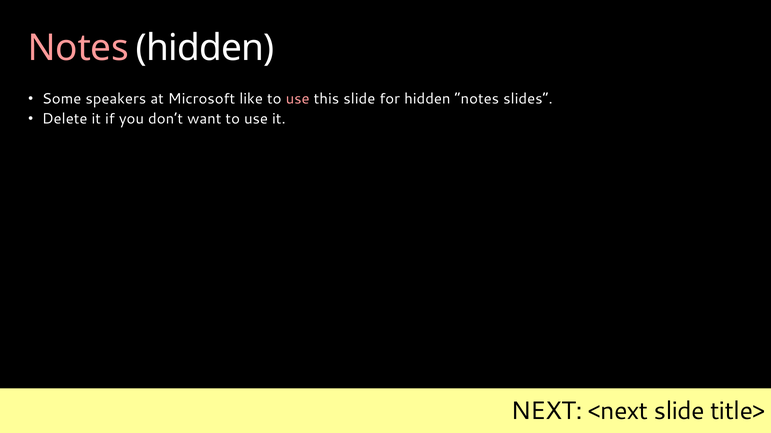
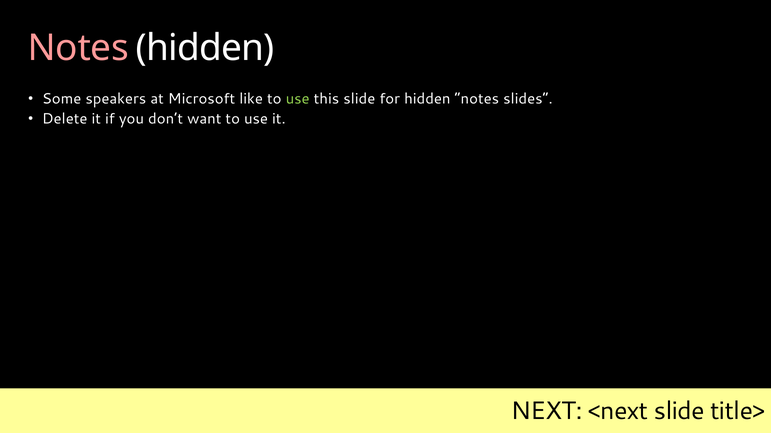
use at (298, 99) colour: pink -> light green
